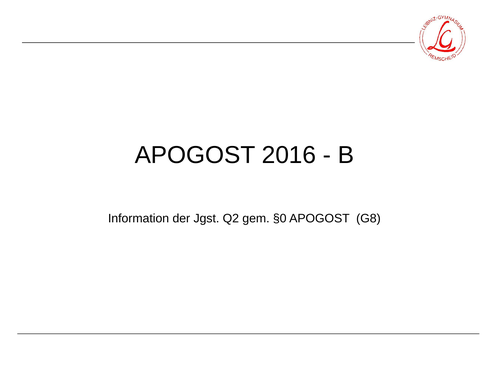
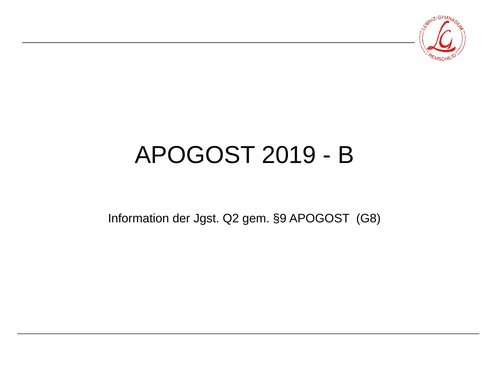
2016: 2016 -> 2019
§0: §0 -> §9
